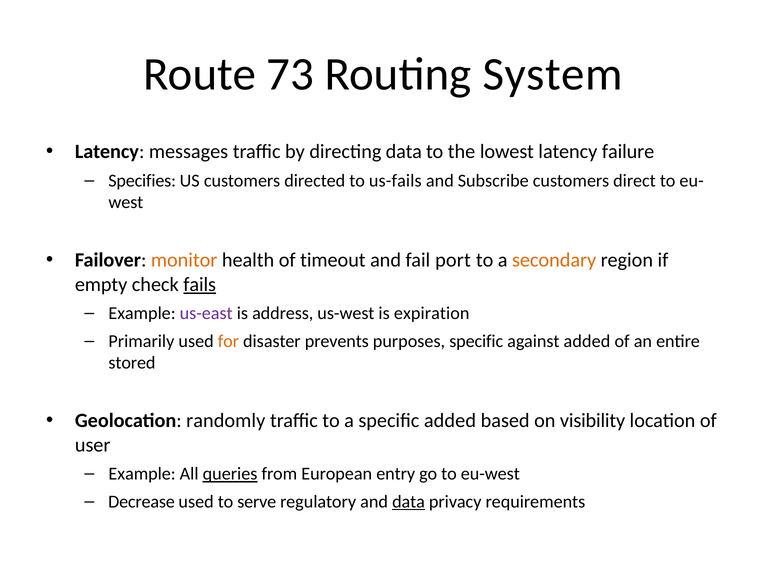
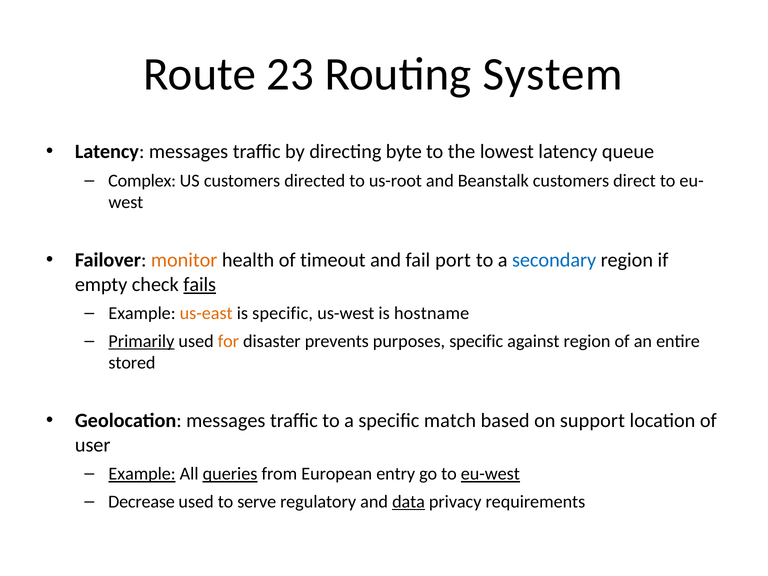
73: 73 -> 23
directing data: data -> byte
failure: failure -> queue
Specifies: Specifies -> Complex
us-fails: us-fails -> us-root
Subscribe: Subscribe -> Beanstalk
secondary colour: orange -> blue
us-east colour: purple -> orange
is address: address -> specific
expiration: expiration -> hostname
Primarily underline: none -> present
against added: added -> region
Geolocation randomly: randomly -> messages
specific added: added -> match
visibility: visibility -> support
Example at (142, 474) underline: none -> present
eu-west underline: none -> present
